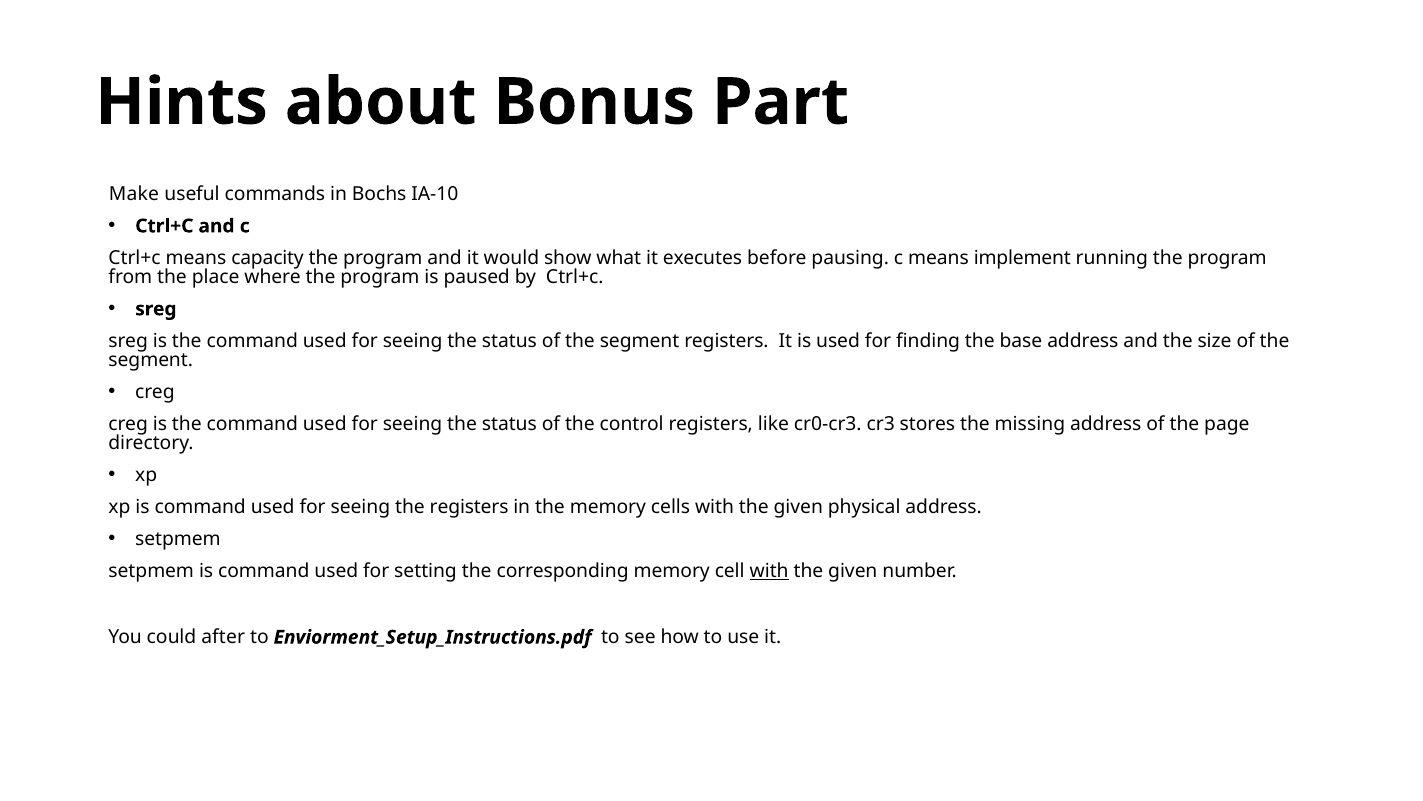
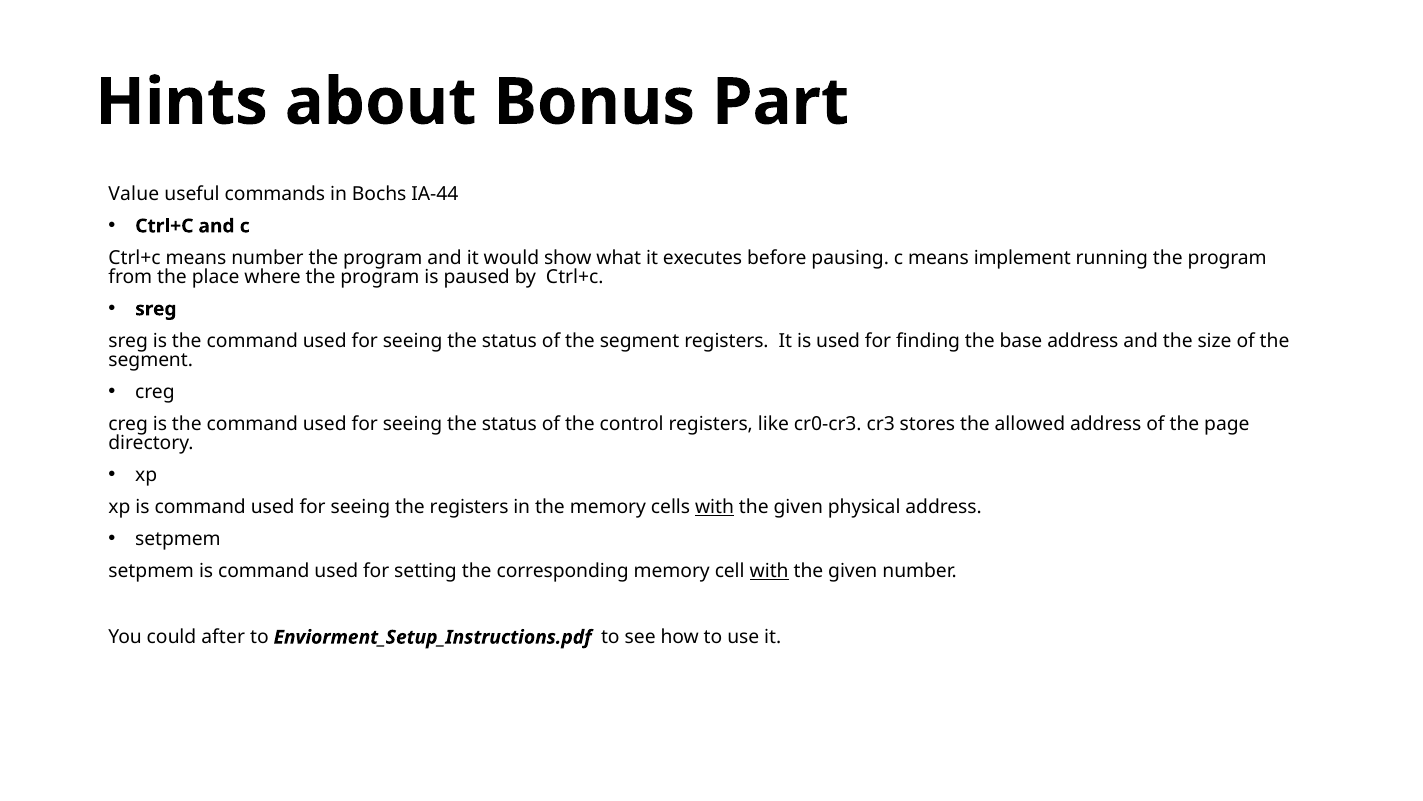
Make: Make -> Value
IA-10: IA-10 -> IA-44
means capacity: capacity -> number
missing: missing -> allowed
with at (715, 507) underline: none -> present
